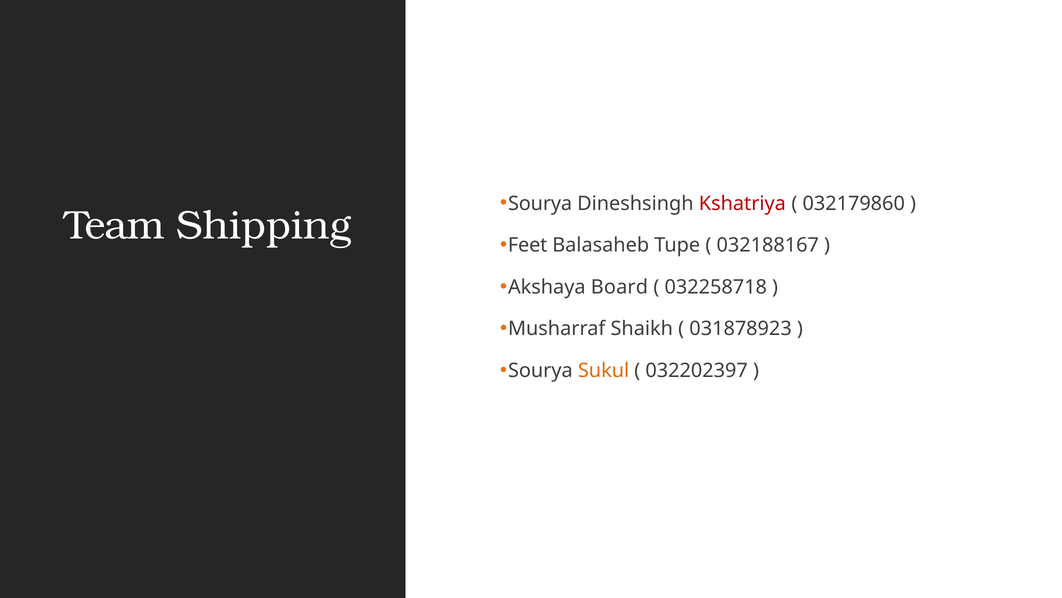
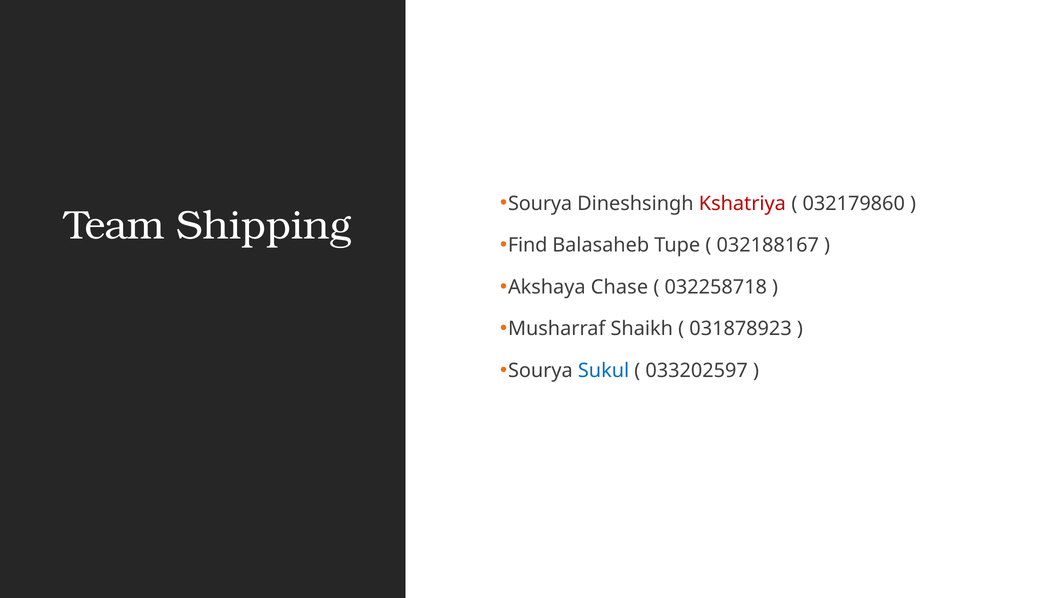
Feet: Feet -> Find
Board: Board -> Chase
Sukul colour: orange -> blue
032202397: 032202397 -> 033202597
